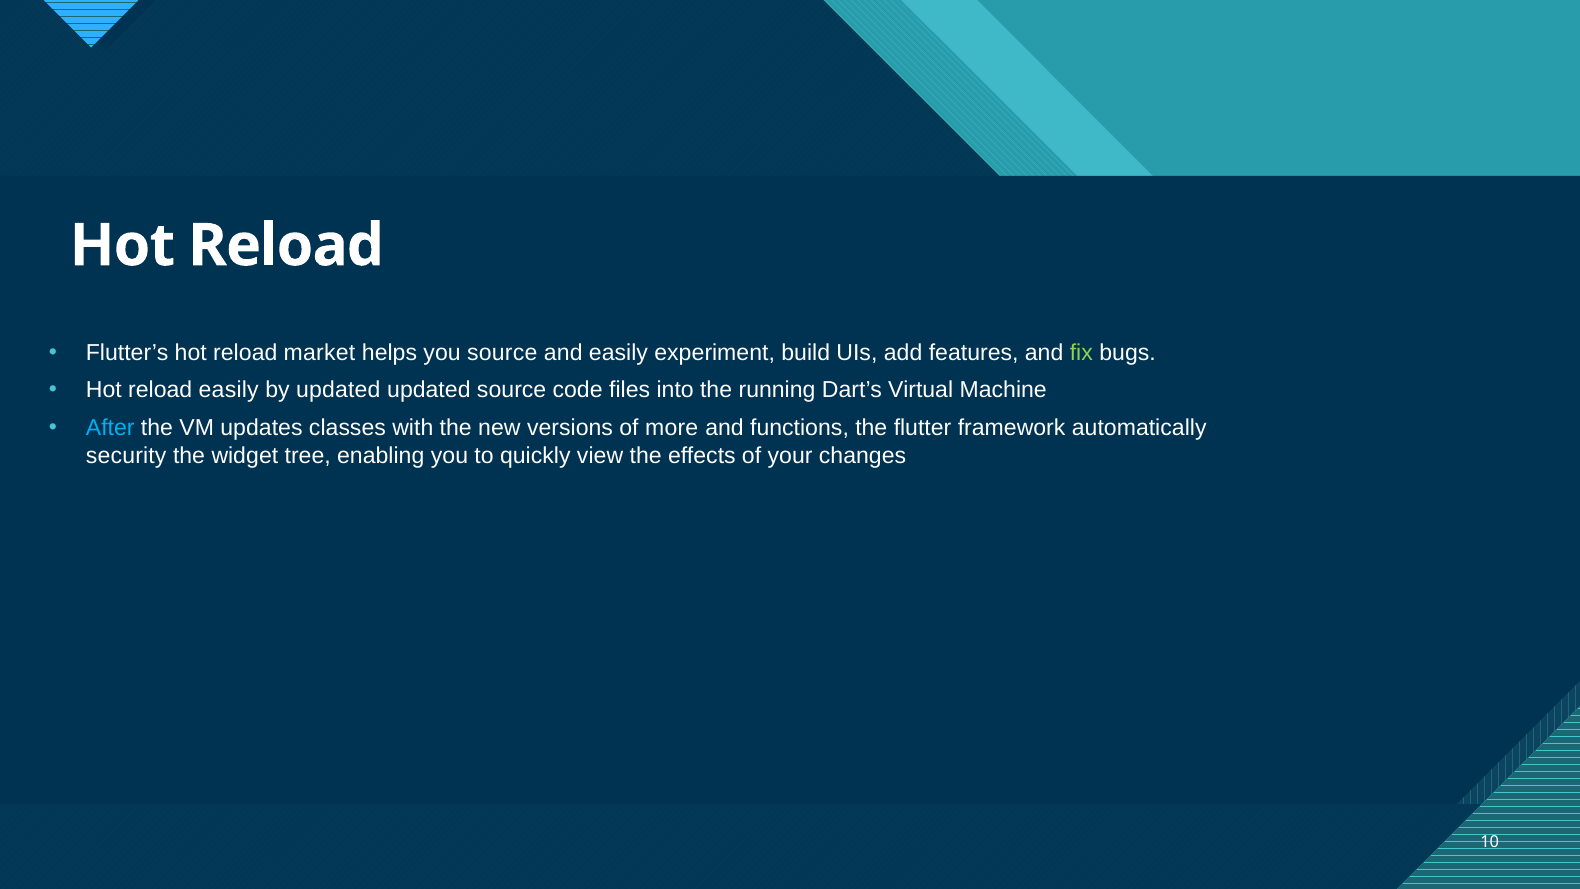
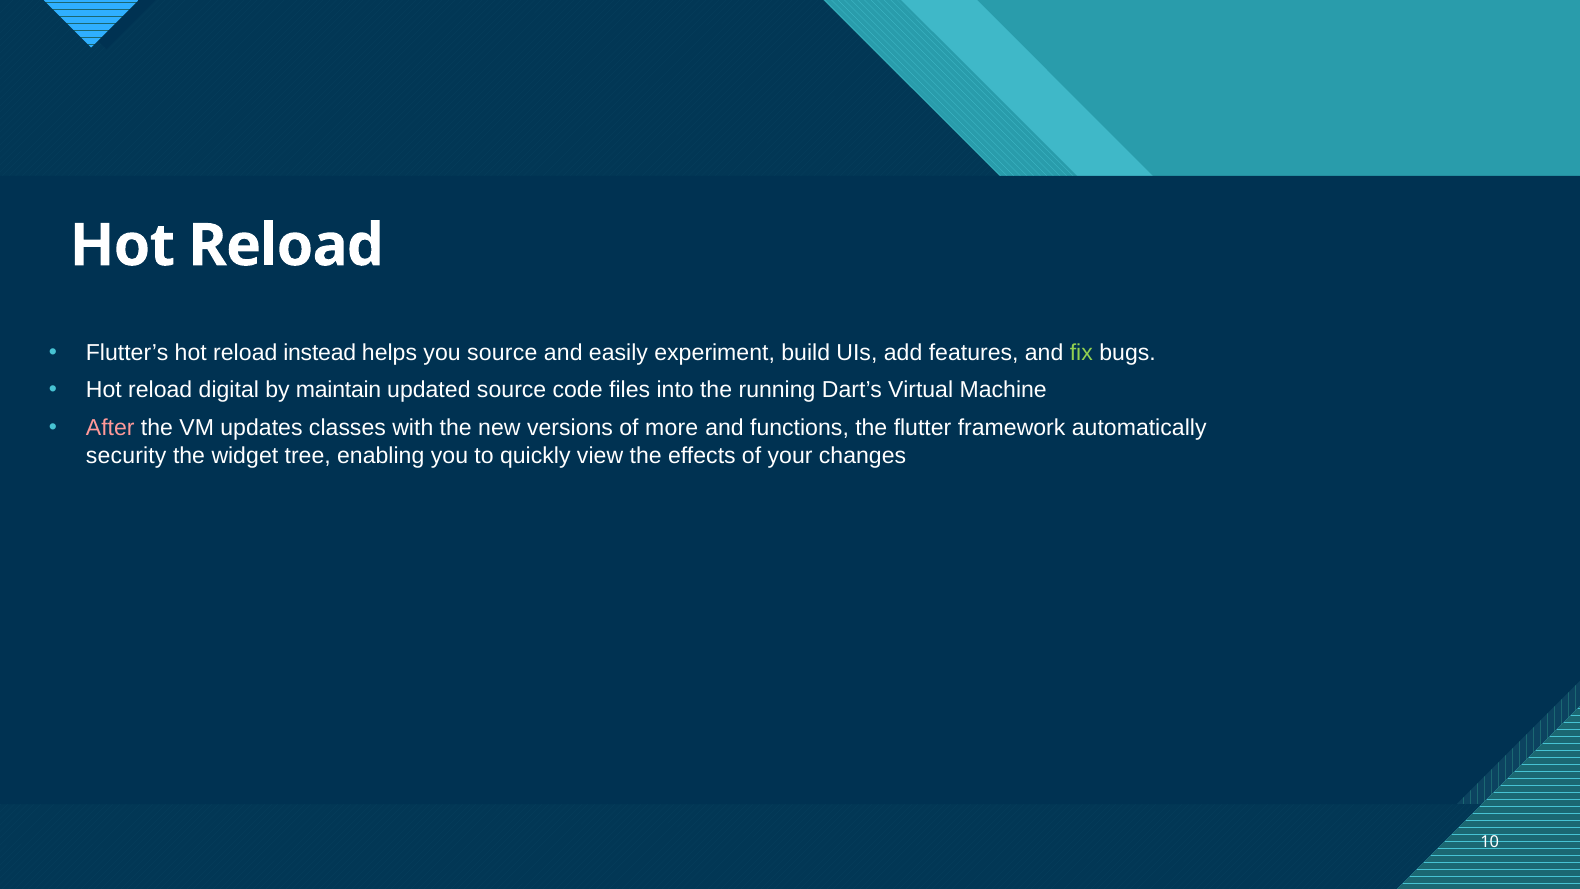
market: market -> instead
reload easily: easily -> digital
by updated: updated -> maintain
After colour: light blue -> pink
